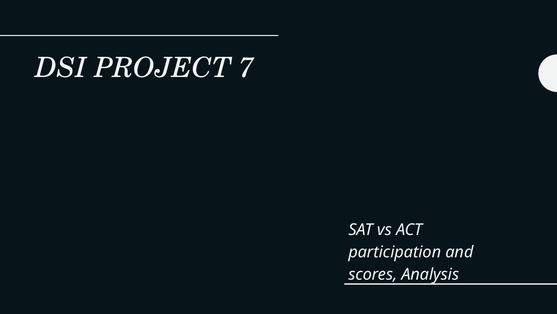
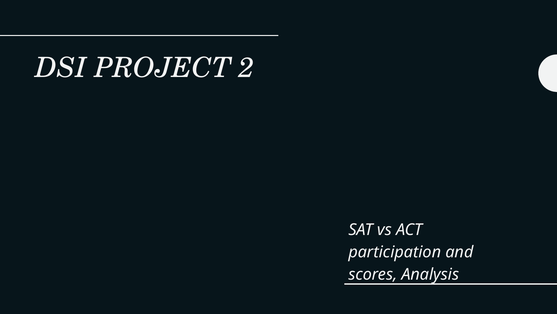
7: 7 -> 2
